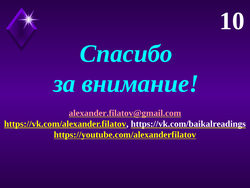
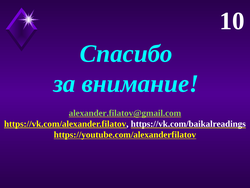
alexander.filatov@gmail.com colour: pink -> light green
